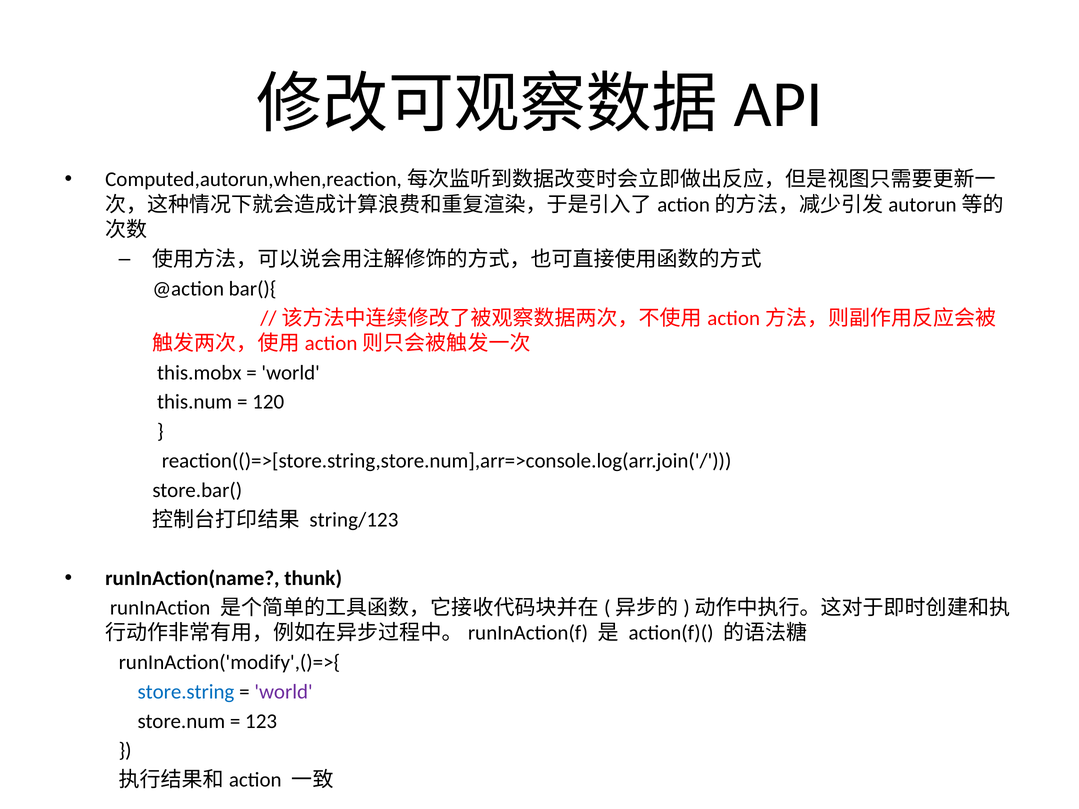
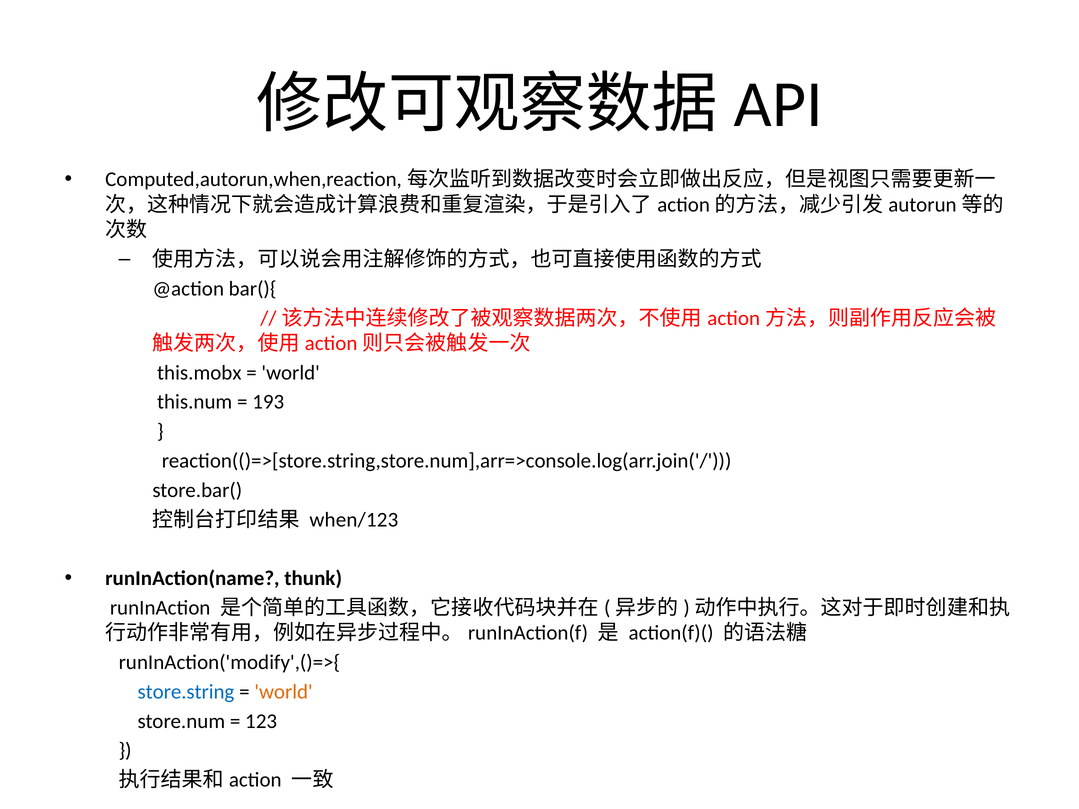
120: 120 -> 193
string/123: string/123 -> when/123
world at (284, 692) colour: purple -> orange
